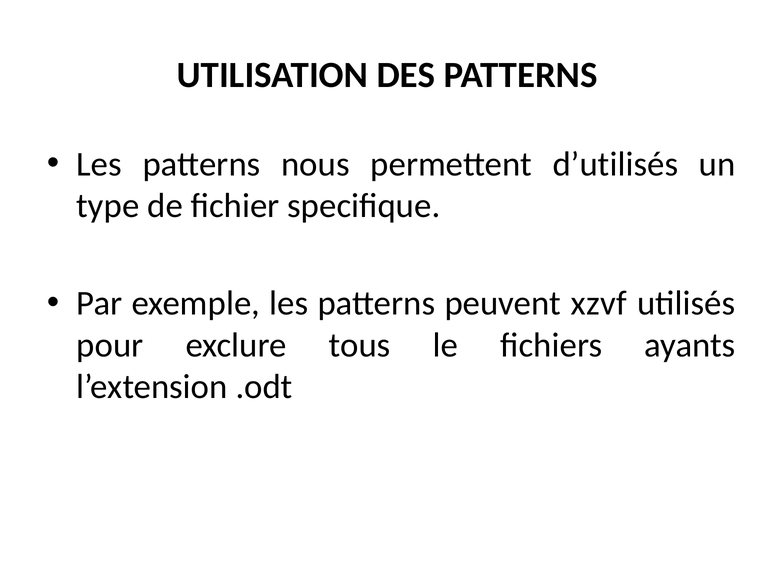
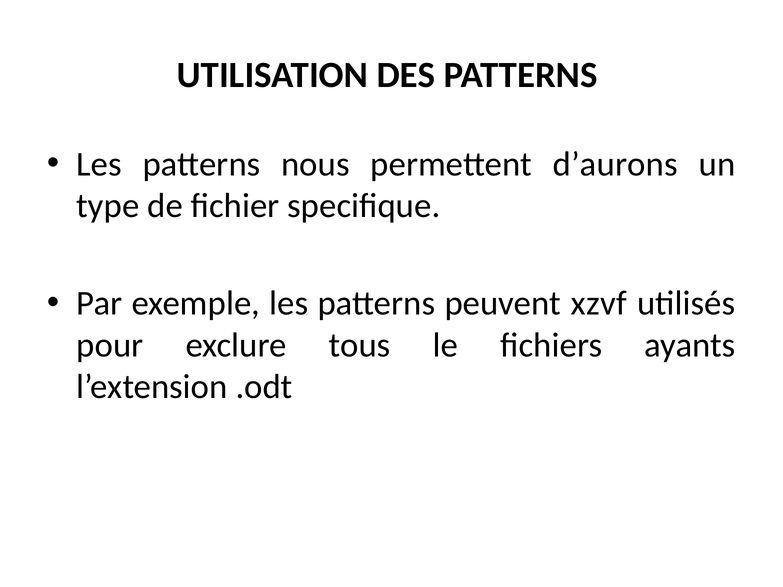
d’utilisés: d’utilisés -> d’aurons
